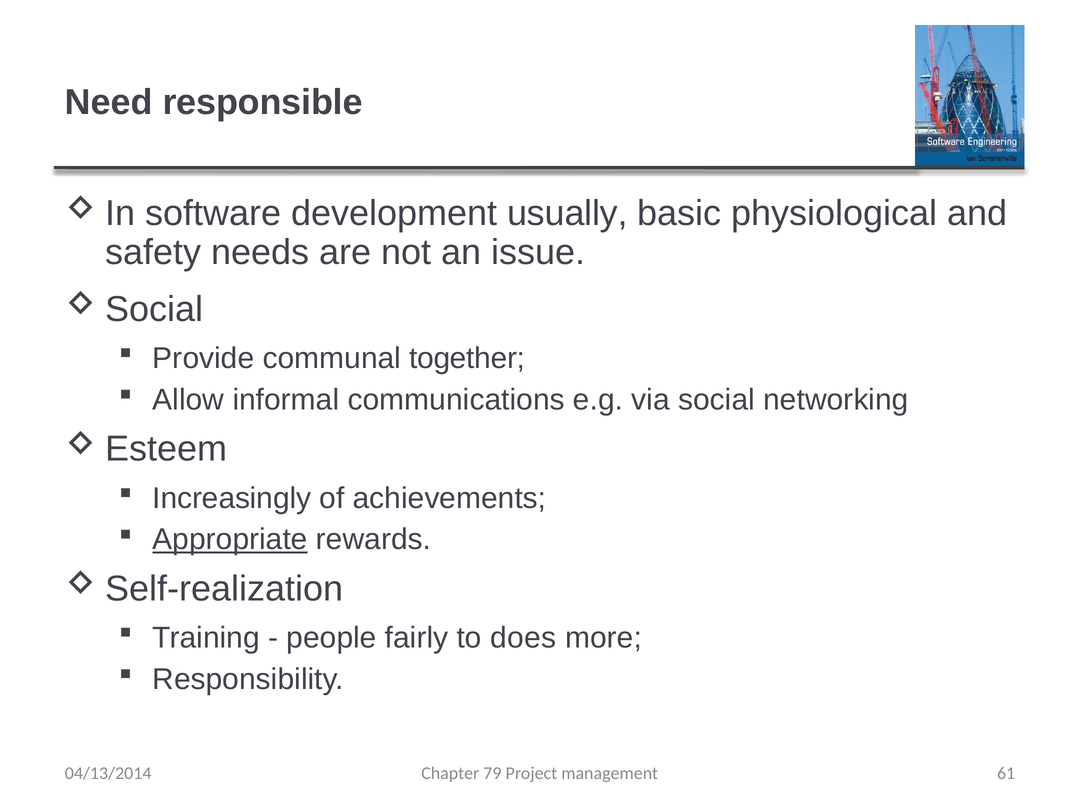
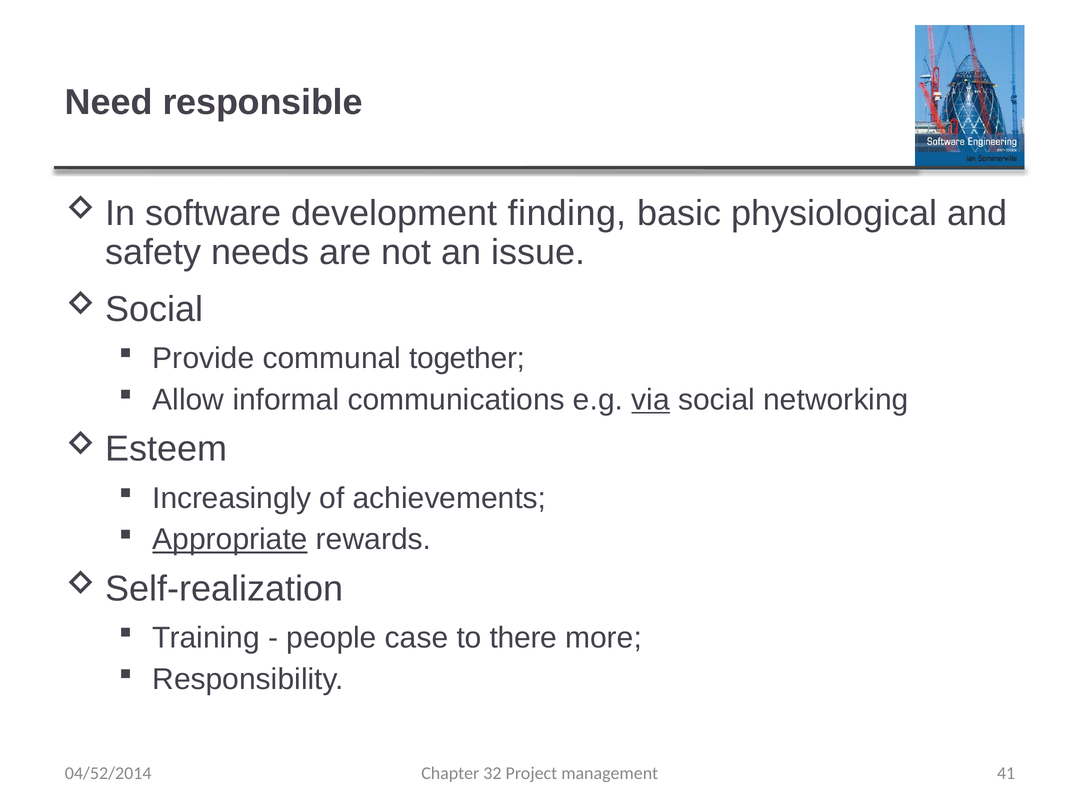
usually: usually -> finding
via underline: none -> present
fairly: fairly -> case
does: does -> there
79: 79 -> 32
61: 61 -> 41
04/13/2014: 04/13/2014 -> 04/52/2014
